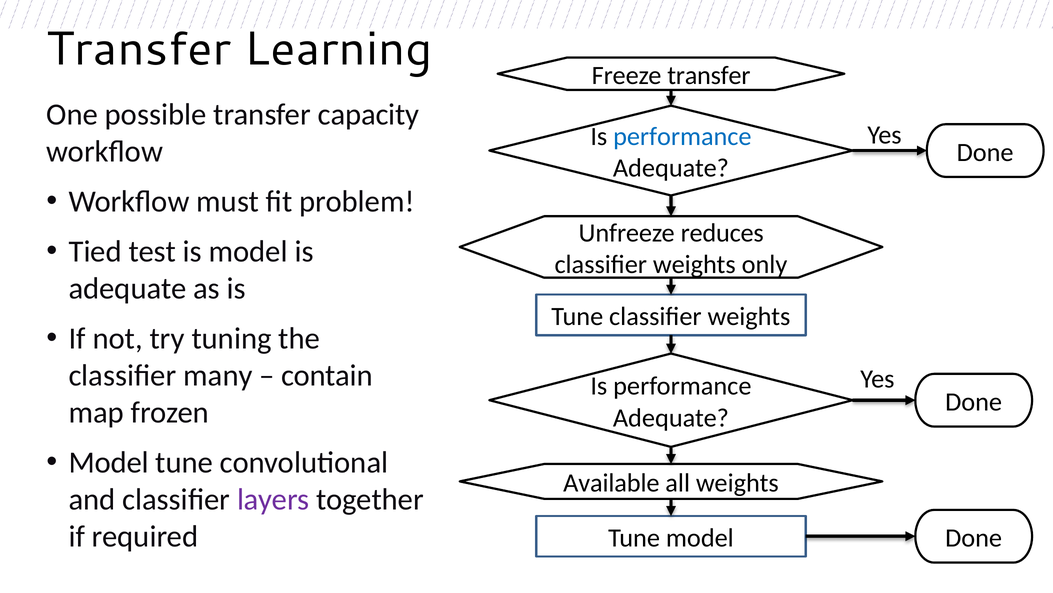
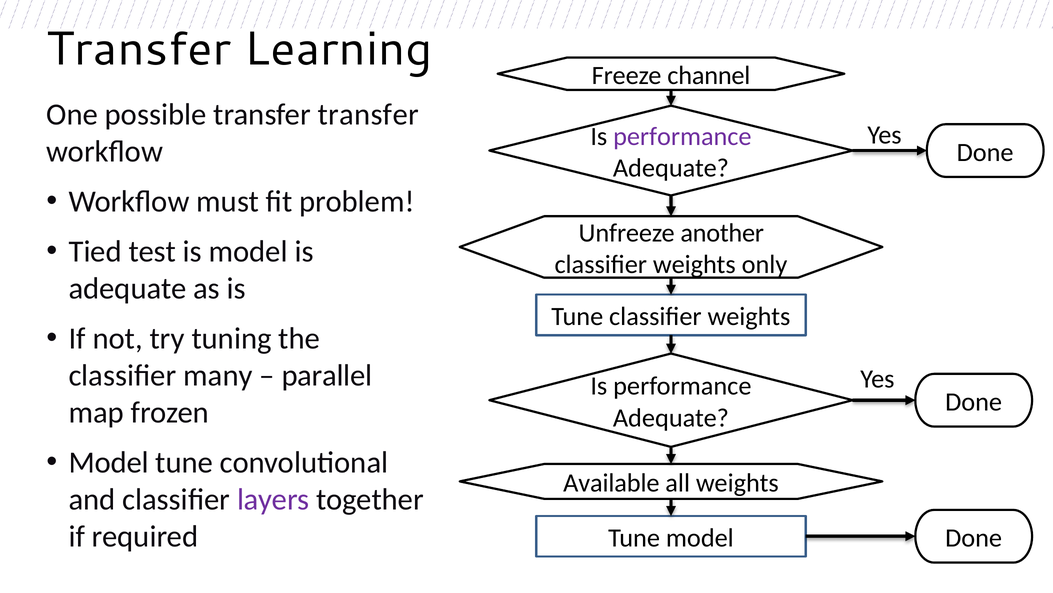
Freeze transfer: transfer -> channel
transfer capacity: capacity -> transfer
performance at (682, 136) colour: blue -> purple
reduces: reduces -> another
contain: contain -> parallel
